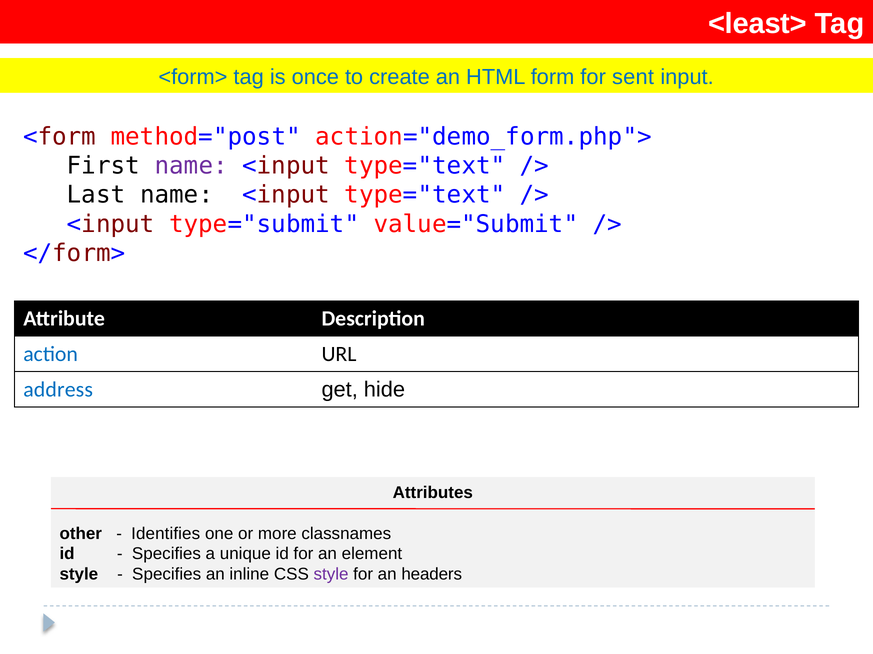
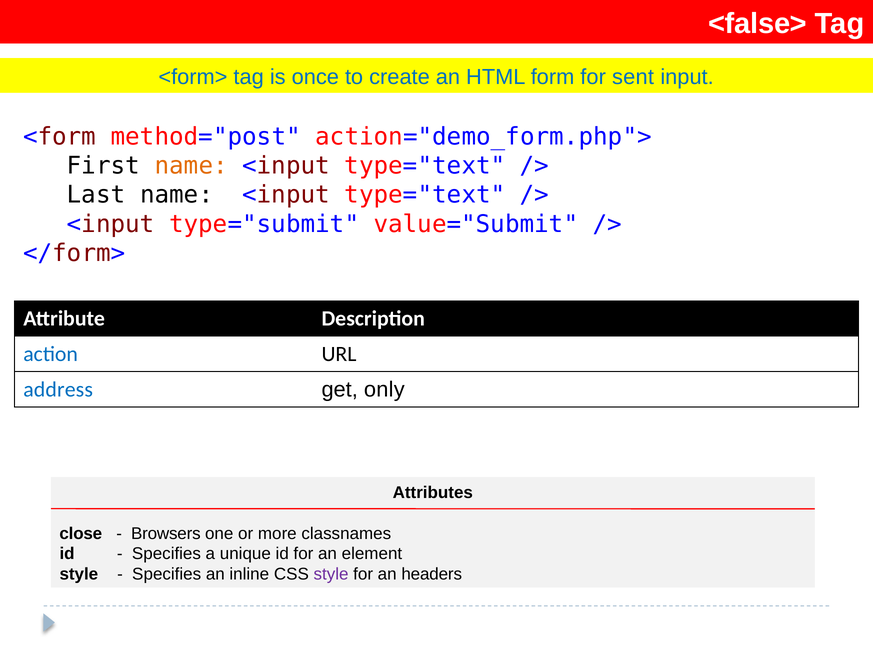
<least>: <least> -> <false>
name at (191, 166) colour: purple -> orange
hide: hide -> only
other: other -> close
Identifies: Identifies -> Browsers
